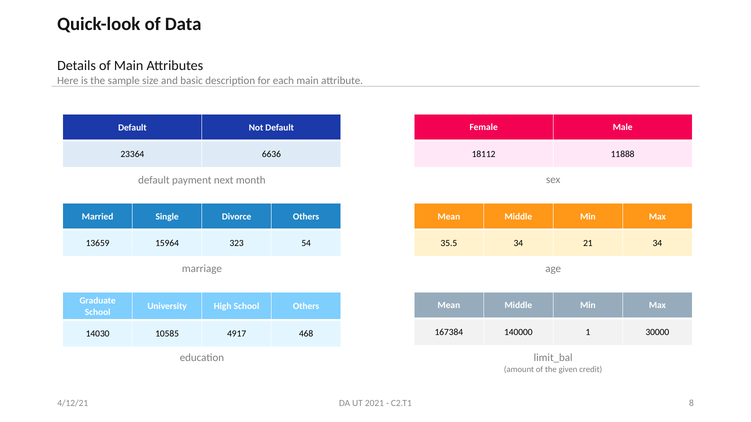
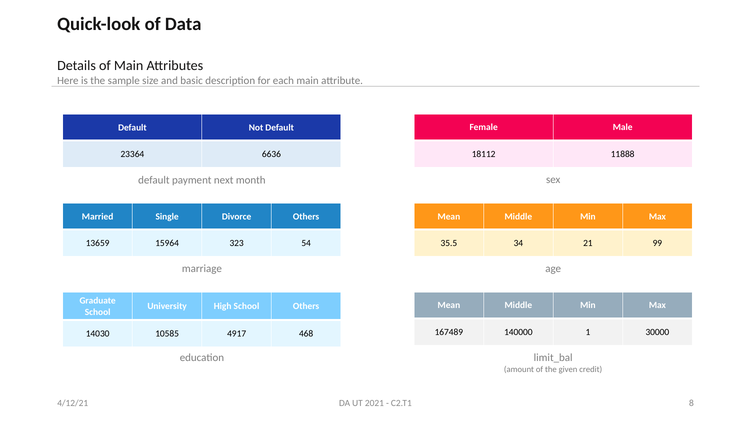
21 34: 34 -> 99
167384: 167384 -> 167489
